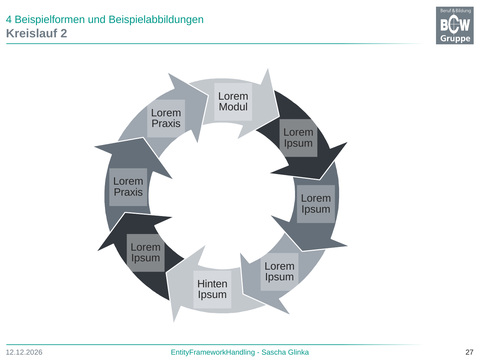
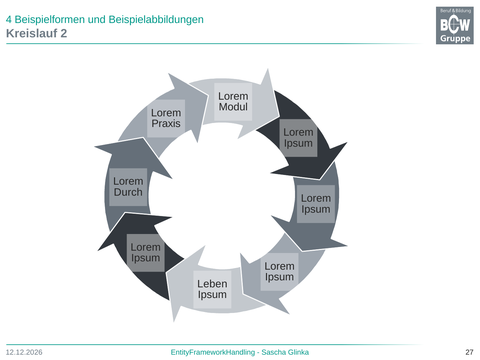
Praxis at (128, 192): Praxis -> Durch
Hinten: Hinten -> Leben
